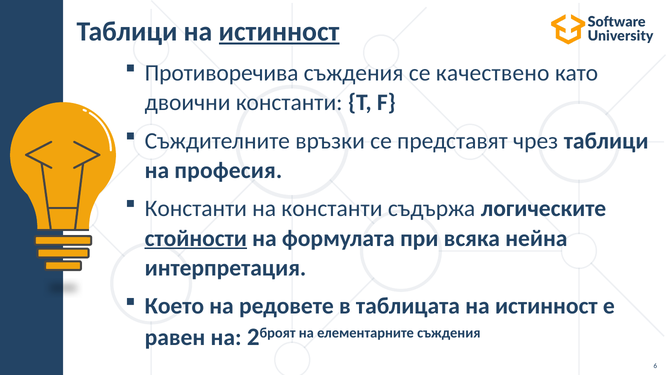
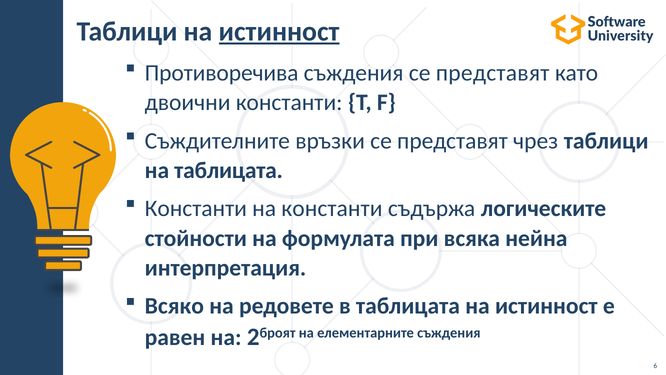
съждения се качествено: качествено -> представят
на професия: професия -> таблицата
стойности underline: present -> none
Което: Което -> Всяко
